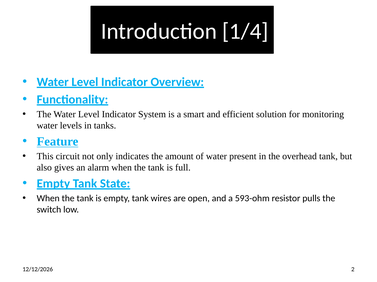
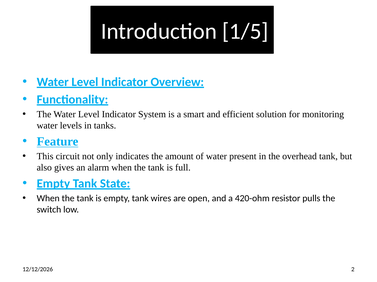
1/4: 1/4 -> 1/5
593-ohm: 593-ohm -> 420-ohm
